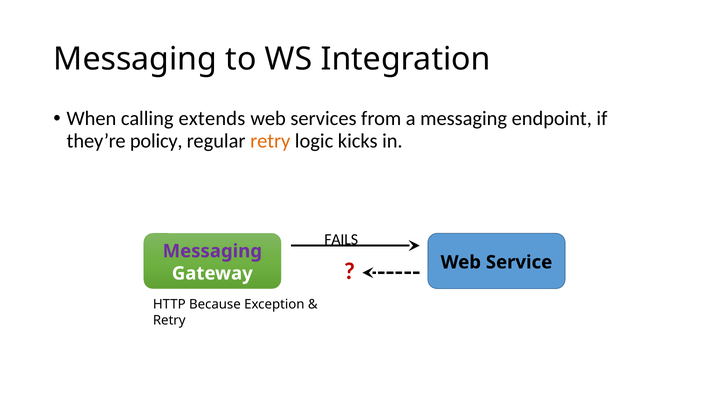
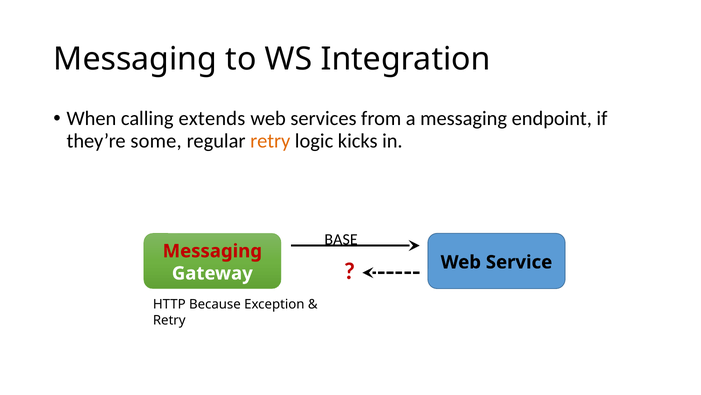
policy: policy -> some
FAILS: FAILS -> BASE
Messaging at (212, 251) colour: purple -> red
